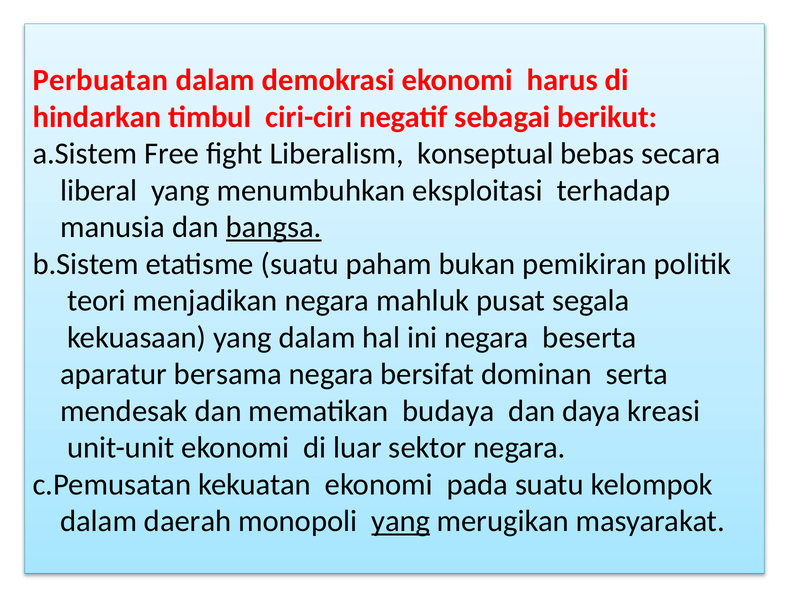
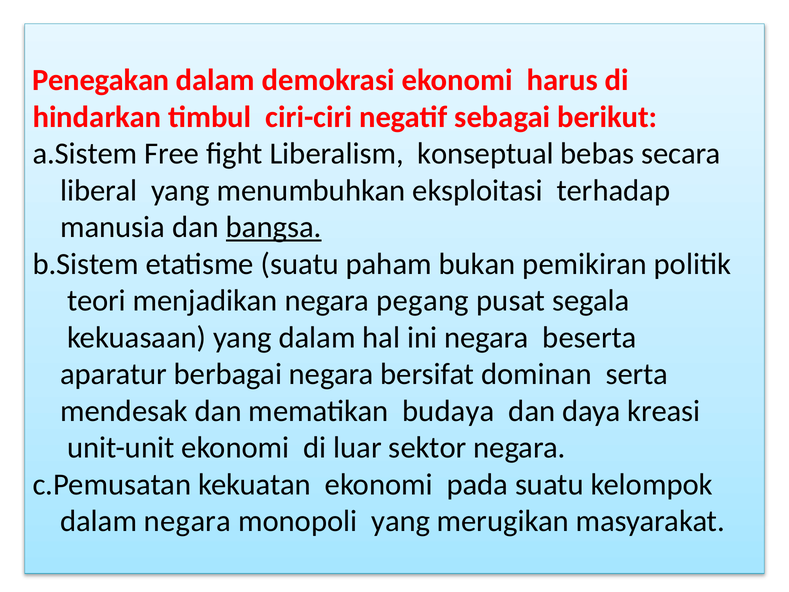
Perbuatan: Perbuatan -> Penegakan
mahluk: mahluk -> pegang
bersama: bersama -> berbagai
dalam daerah: daerah -> negara
yang at (401, 521) underline: present -> none
